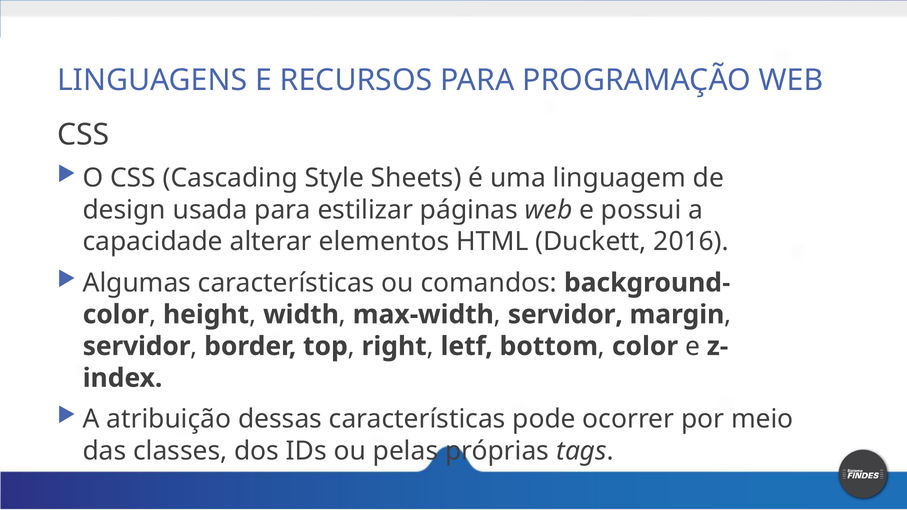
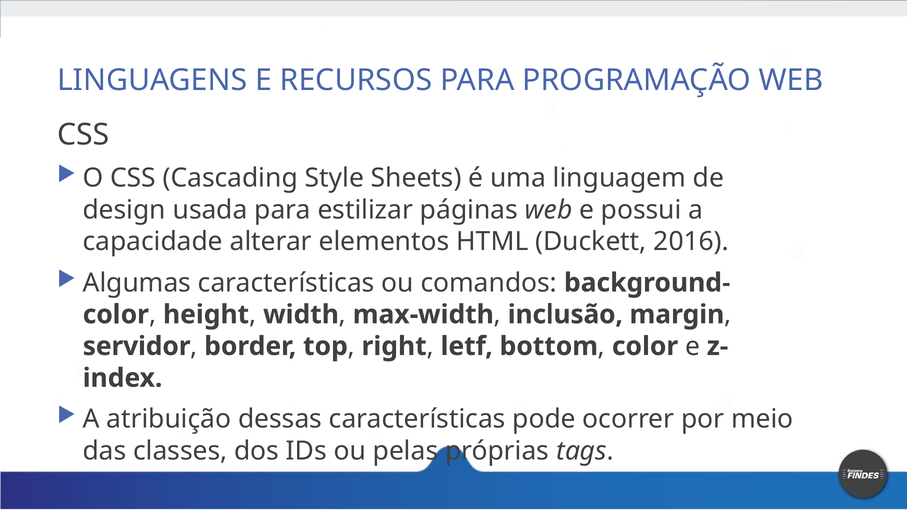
servidor at (565, 315): servidor -> inclusão
